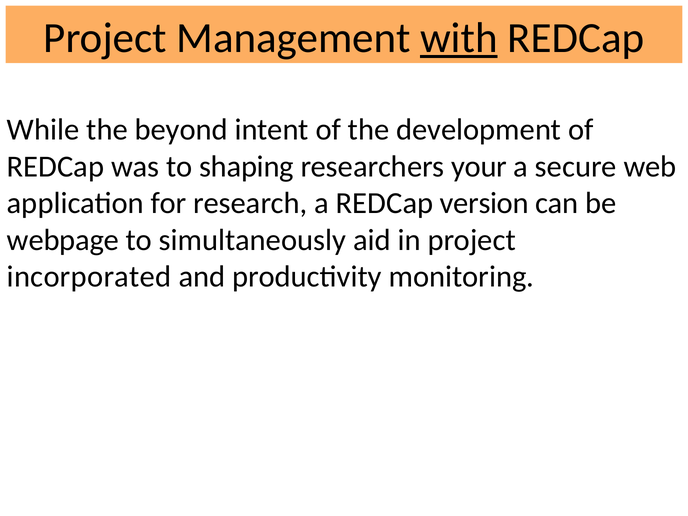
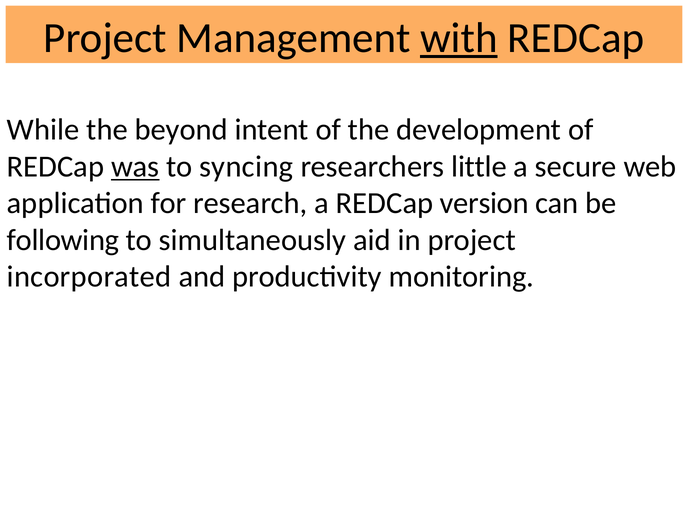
was underline: none -> present
shaping: shaping -> syncing
your: your -> little
webpage: webpage -> following
